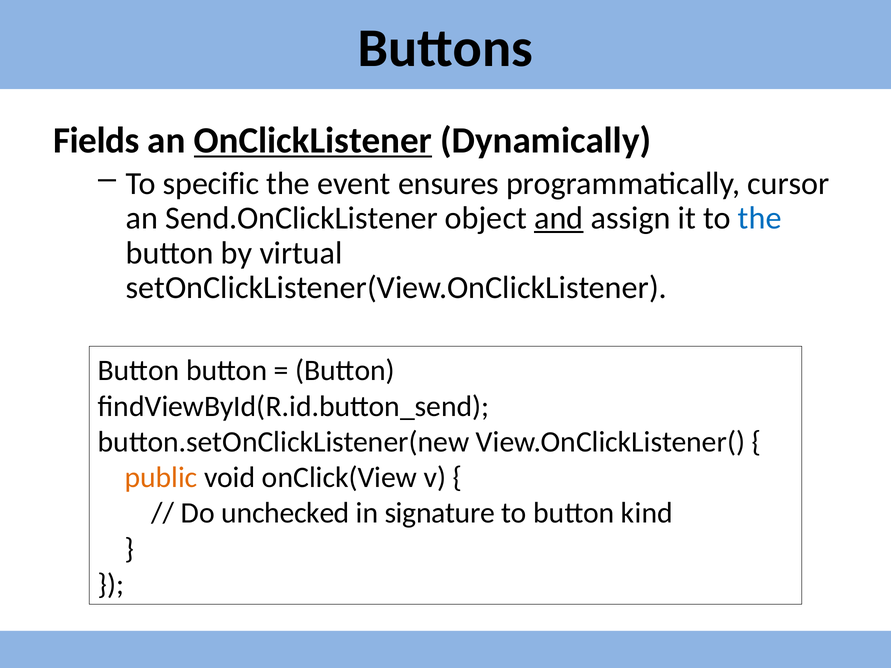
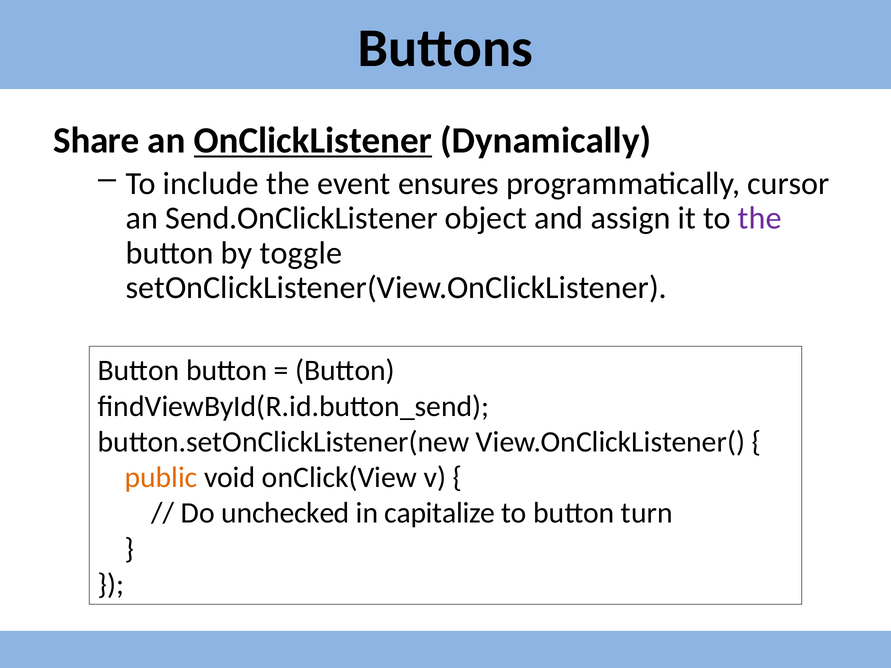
Fields: Fields -> Share
specific: specific -> include
and underline: present -> none
the at (760, 218) colour: blue -> purple
virtual: virtual -> toggle
signature: signature -> capitalize
kind: kind -> turn
